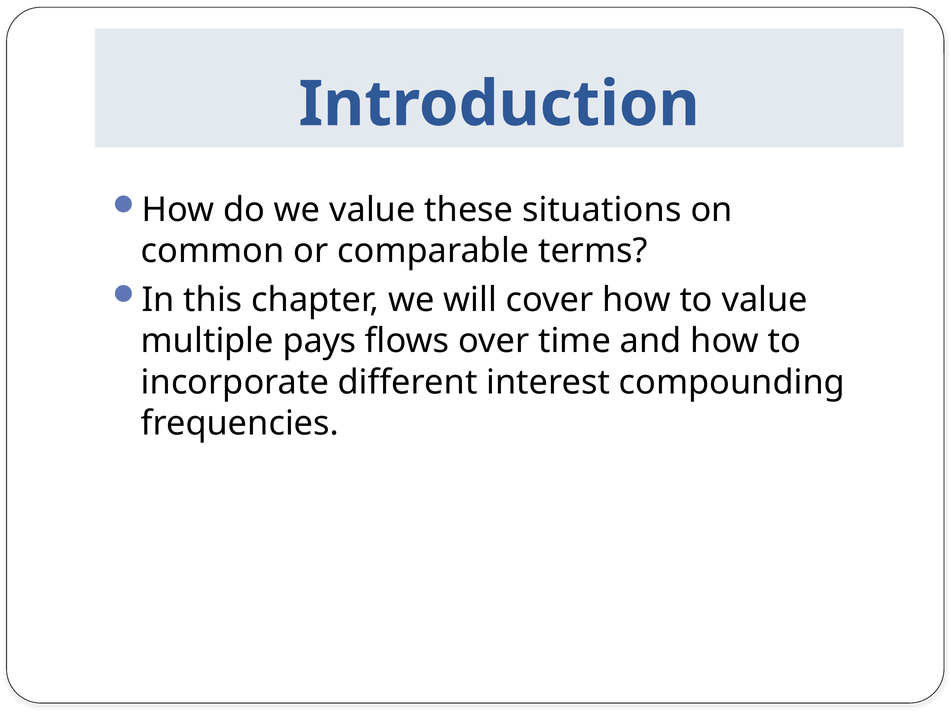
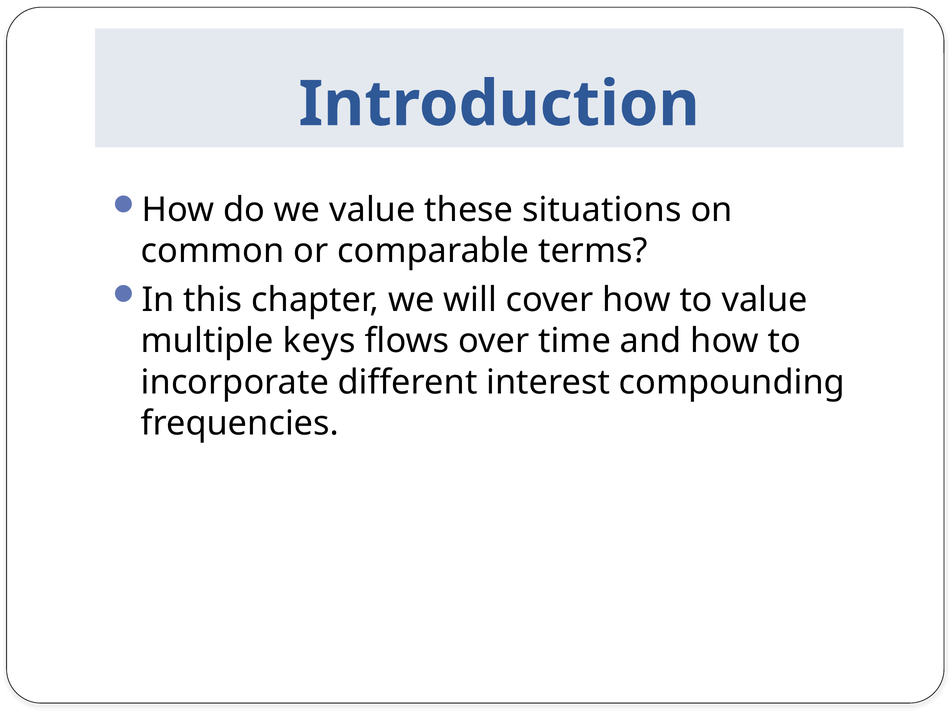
pays: pays -> keys
